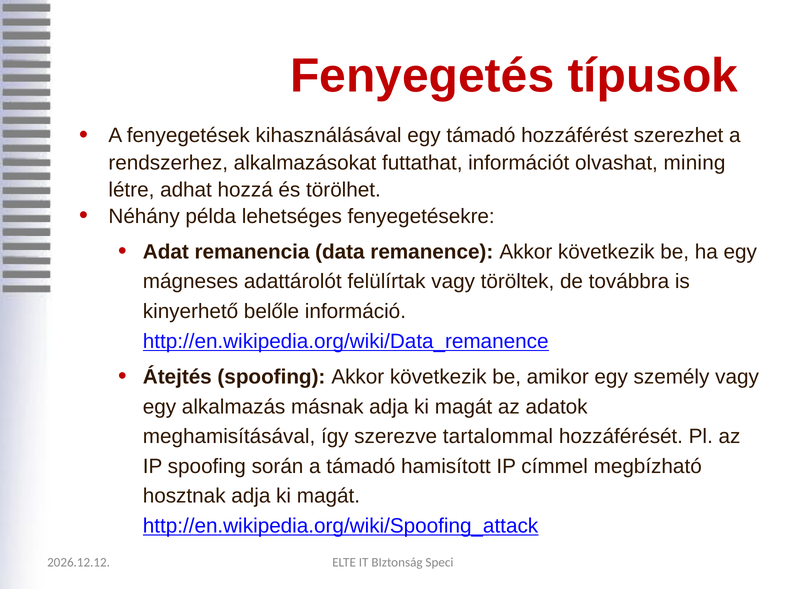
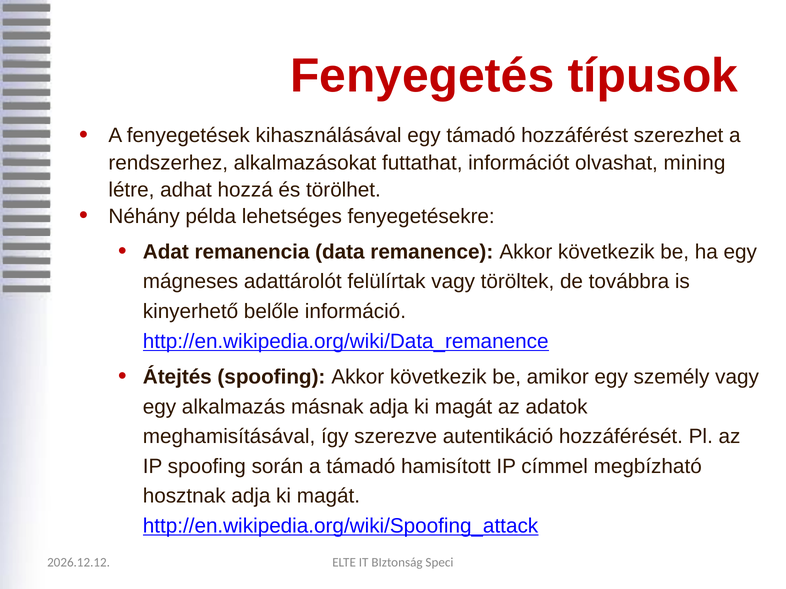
tartalommal: tartalommal -> autentikáció
